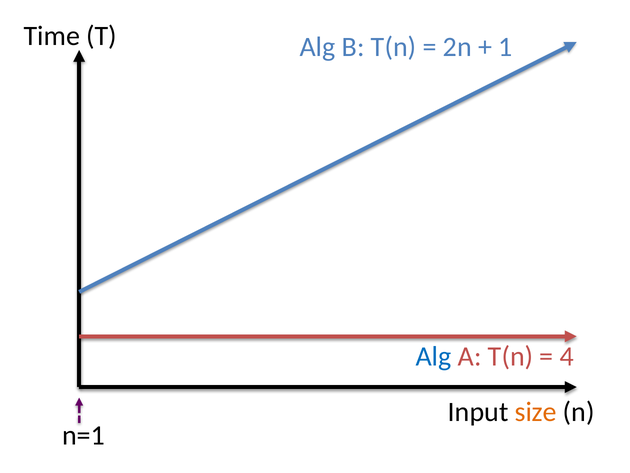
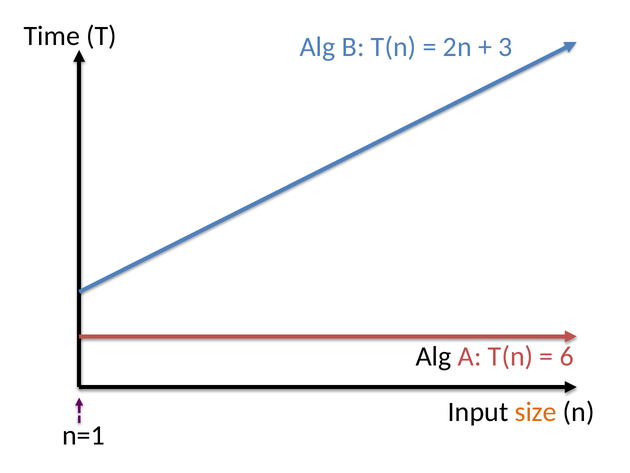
1: 1 -> 3
Alg at (434, 356) colour: blue -> black
4: 4 -> 6
